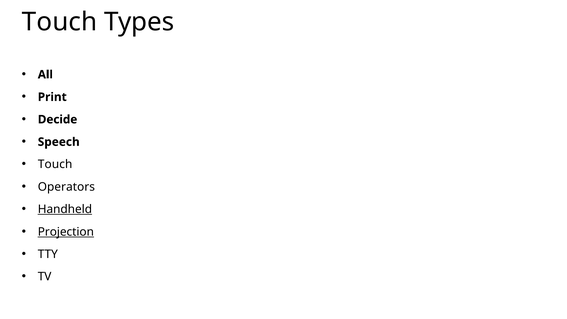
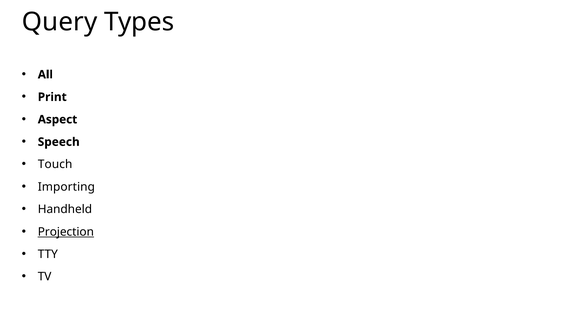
Touch at (60, 22): Touch -> Query
Decide: Decide -> Aspect
Operators: Operators -> Importing
Handheld underline: present -> none
